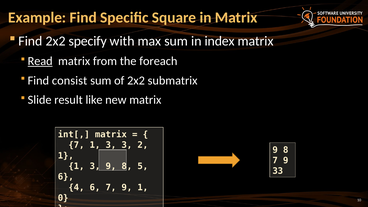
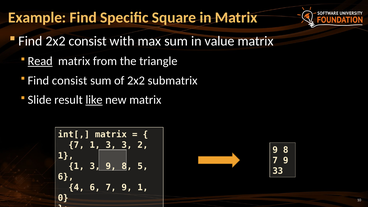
2x2 specify: specify -> consist
index: index -> value
foreach: foreach -> triangle
like underline: none -> present
